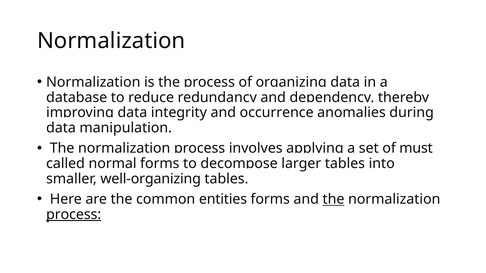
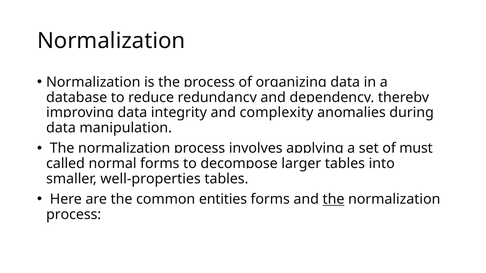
occurrence: occurrence -> complexity
well-organizing: well-organizing -> well-properties
process at (74, 215) underline: present -> none
